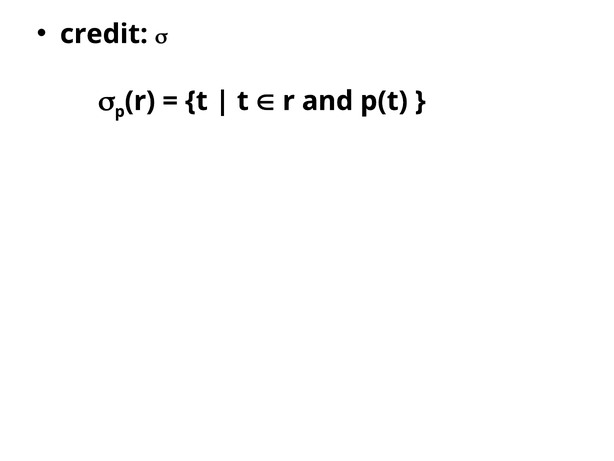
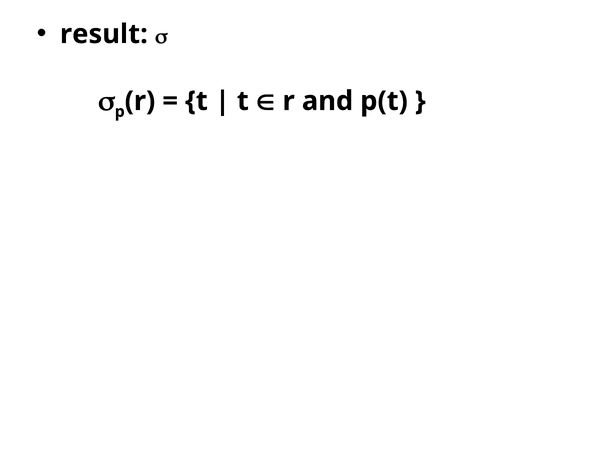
credit: credit -> result
